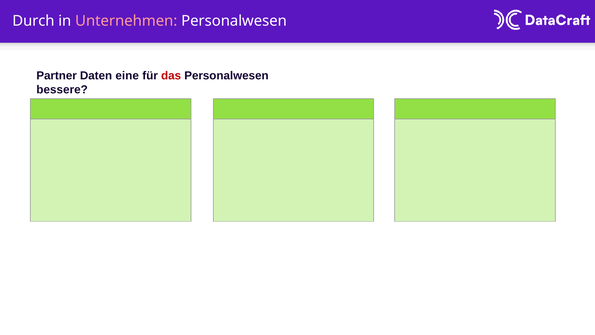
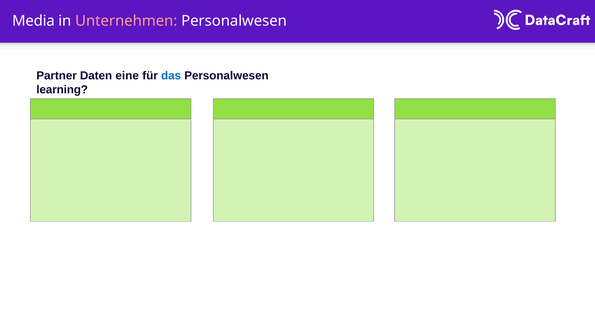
Durch: Durch -> Media
das colour: red -> blue
bessere: bessere -> learning
